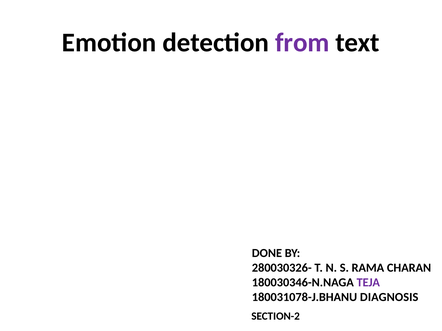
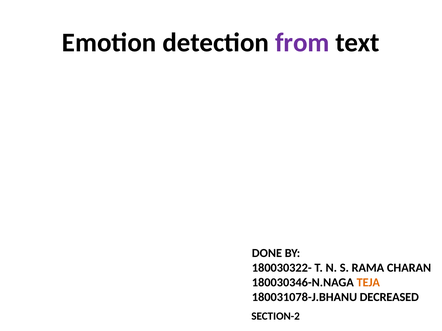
280030326-: 280030326- -> 180030322-
TEJA colour: purple -> orange
DIAGNOSIS: DIAGNOSIS -> DECREASED
